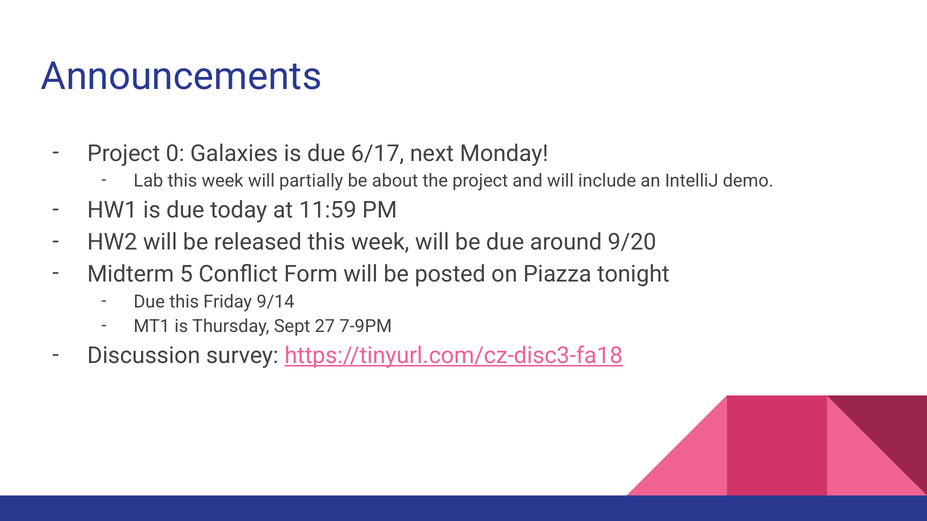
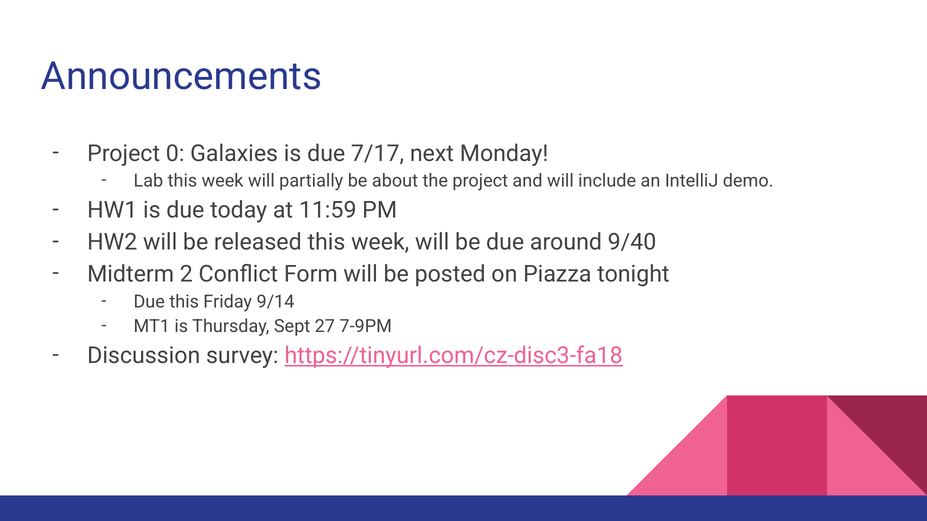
6/17: 6/17 -> 7/17
9/20: 9/20 -> 9/40
5: 5 -> 2
